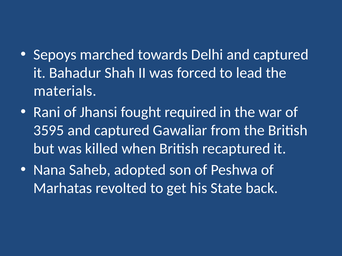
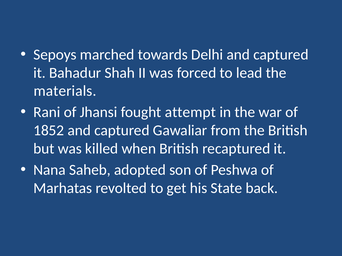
required: required -> attempt
3595: 3595 -> 1852
